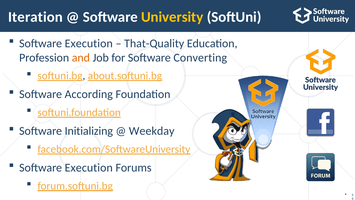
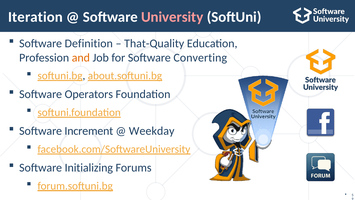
University colour: yellow -> pink
Execution at (89, 43): Execution -> Definition
According: According -> Operators
Initializing: Initializing -> Increment
Execution at (89, 167): Execution -> Initializing
